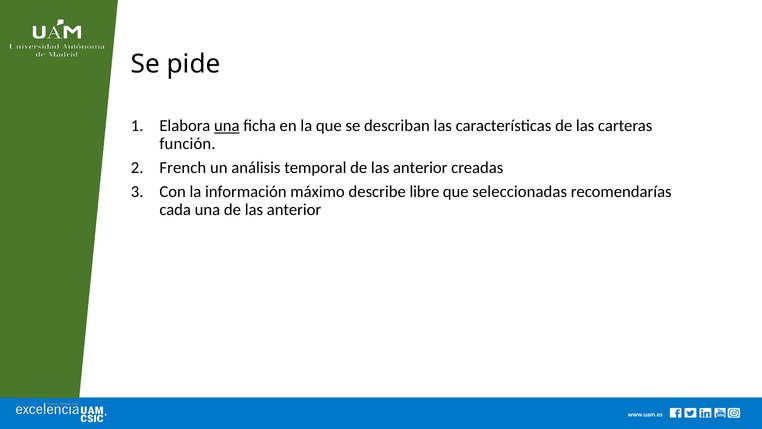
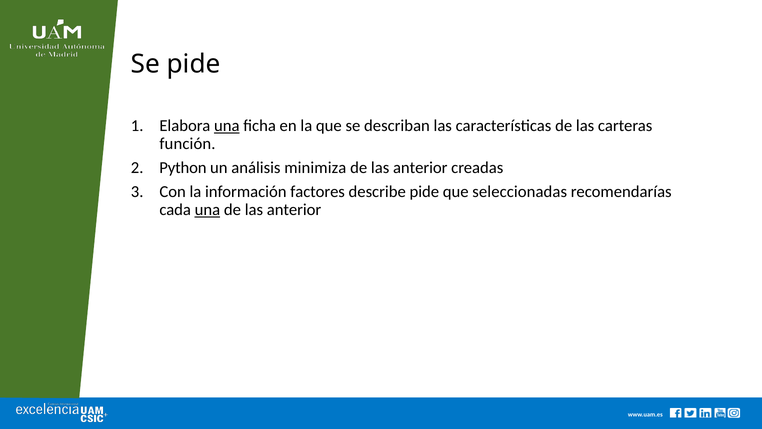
French: French -> Python
temporal: temporal -> minimiza
máximo: máximo -> factores
describe libre: libre -> pide
una at (207, 210) underline: none -> present
